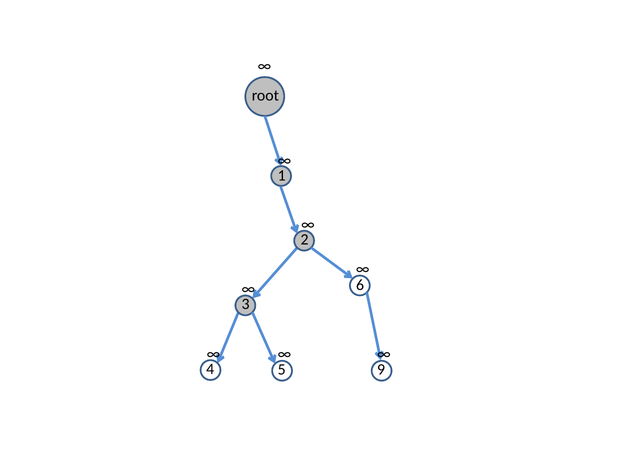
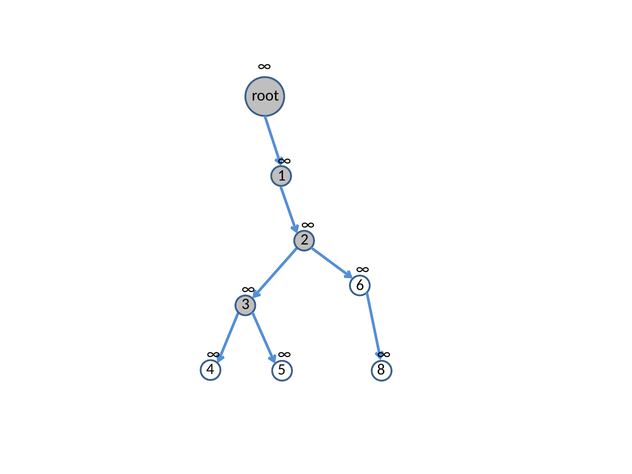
9: 9 -> 8
